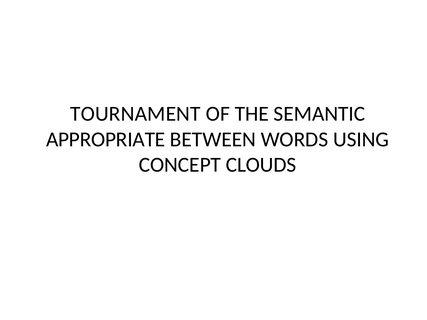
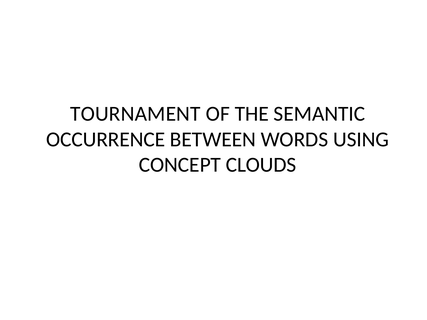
APPROPRIATE: APPROPRIATE -> OCCURRENCE
